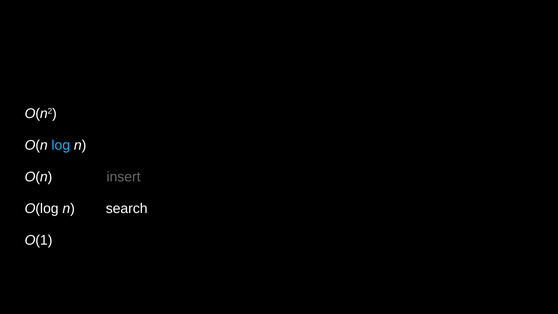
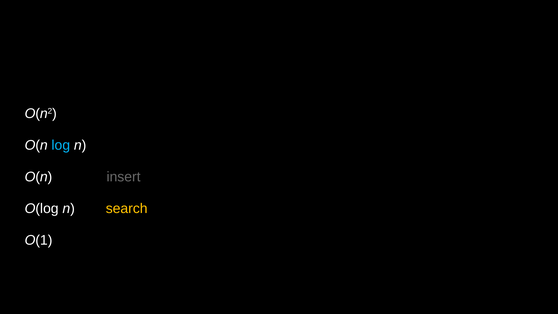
search colour: white -> yellow
